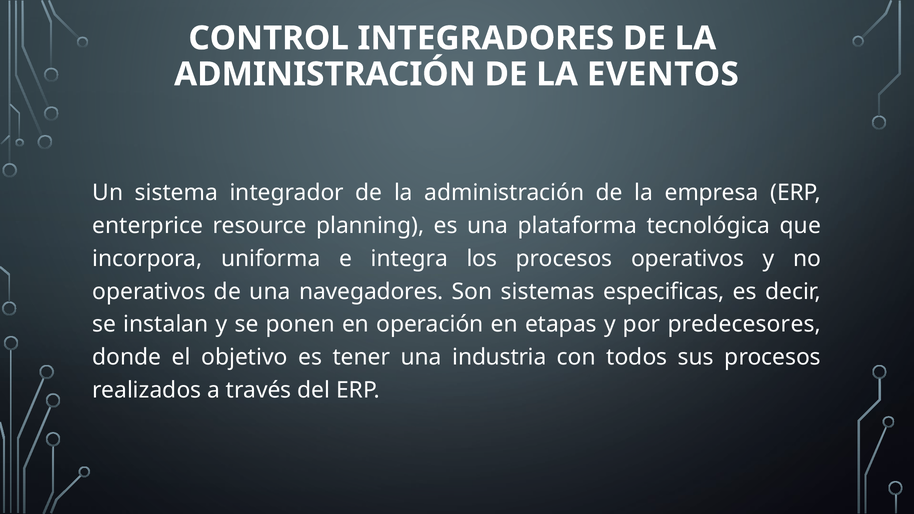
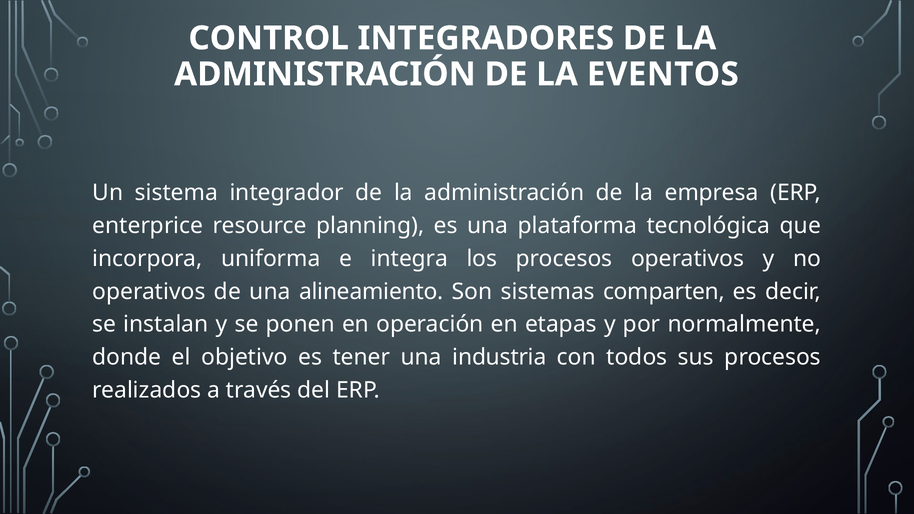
navegadores: navegadores -> alineamiento
especificas: especificas -> comparten
predecesores: predecesores -> normalmente
